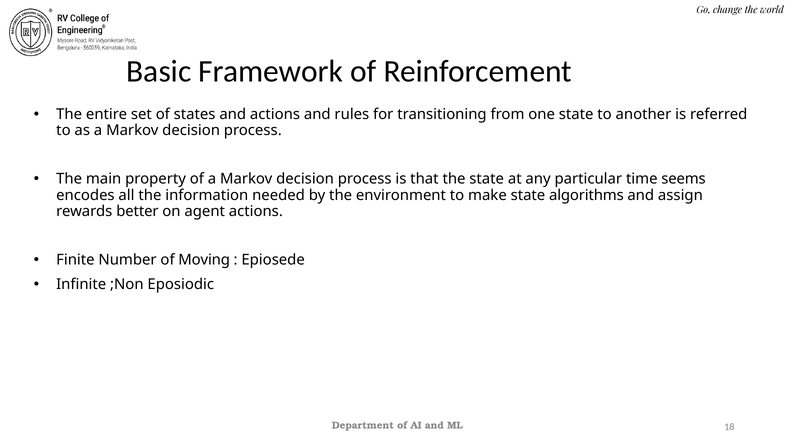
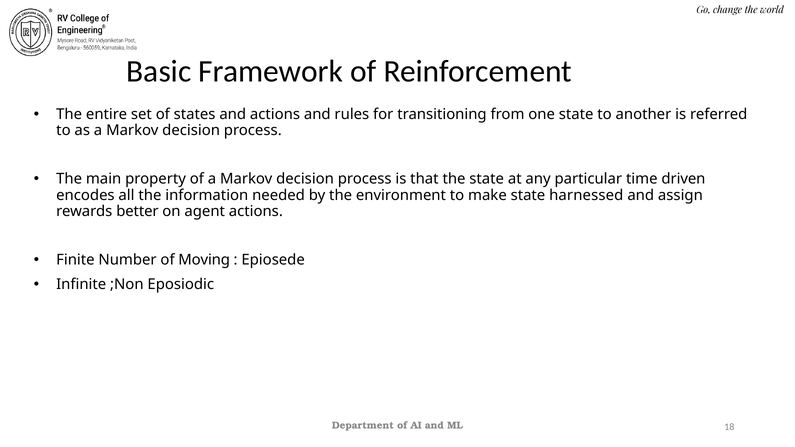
seems: seems -> driven
algorithms: algorithms -> harnessed
